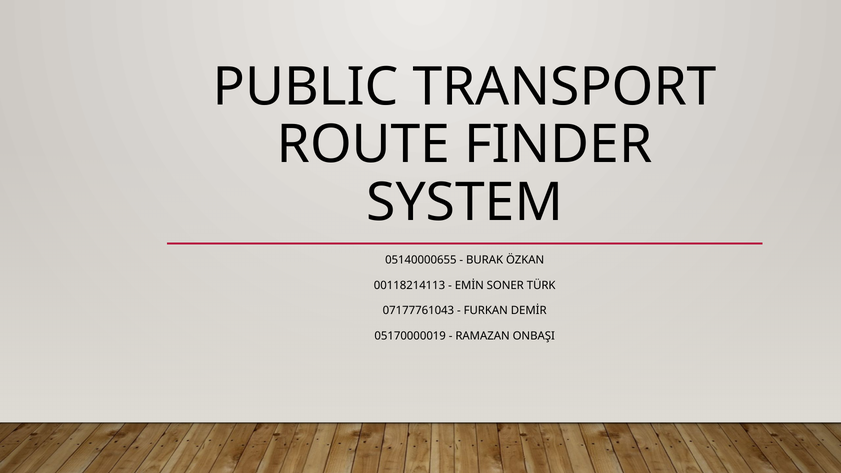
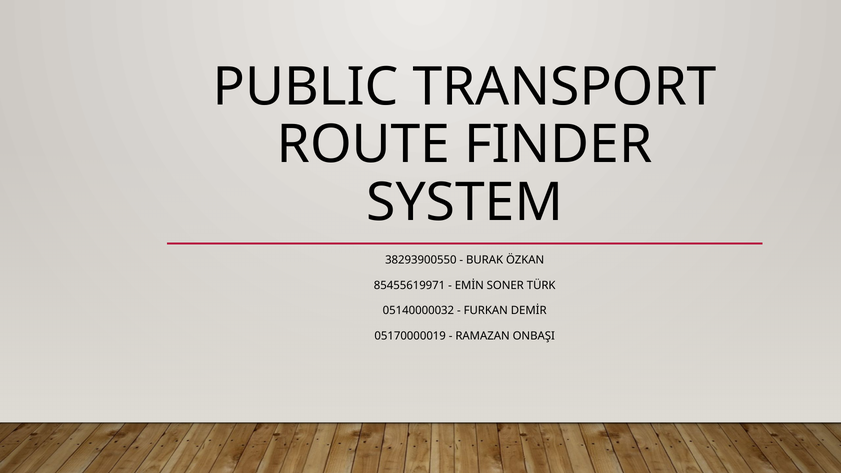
05140000655: 05140000655 -> 38293900550
00118214113: 00118214113 -> 85455619971
07177761043: 07177761043 -> 05140000032
